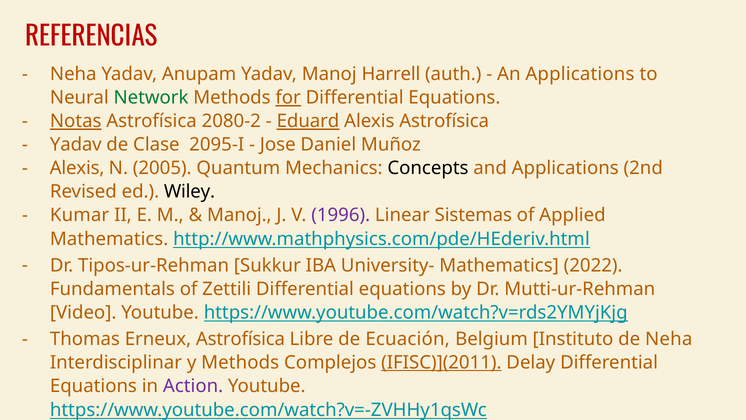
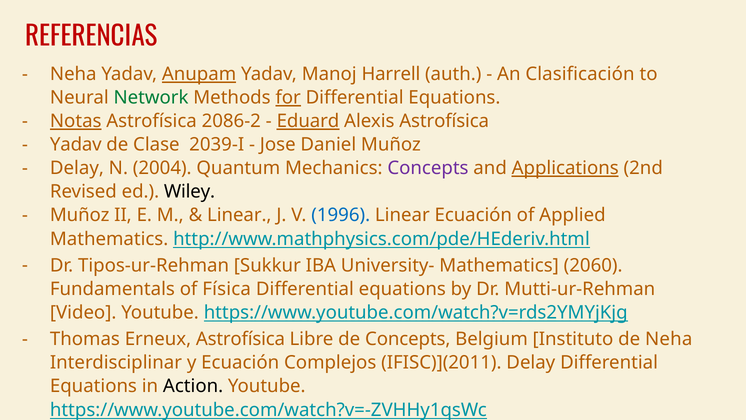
Anupam underline: none -> present
An Applications: Applications -> Clasificación
2080-2: 2080-2 -> 2086-2
2095-I: 2095-I -> 2039-I
Alexis at (77, 168): Alexis -> Delay
2005: 2005 -> 2004
Concepts at (428, 168) colour: black -> purple
Applications at (565, 168) underline: none -> present
Kumar at (80, 215): Kumar -> Muñoz
Manoj at (239, 215): Manoj -> Linear
1996 colour: purple -> blue
Linear Sistemas: Sistemas -> Ecuación
2022: 2022 -> 2060
Zettili: Zettili -> Física
de Ecuación: Ecuación -> Concepts
y Methods: Methods -> Ecuación
IFISC)](2011 underline: present -> none
Action colour: purple -> black
